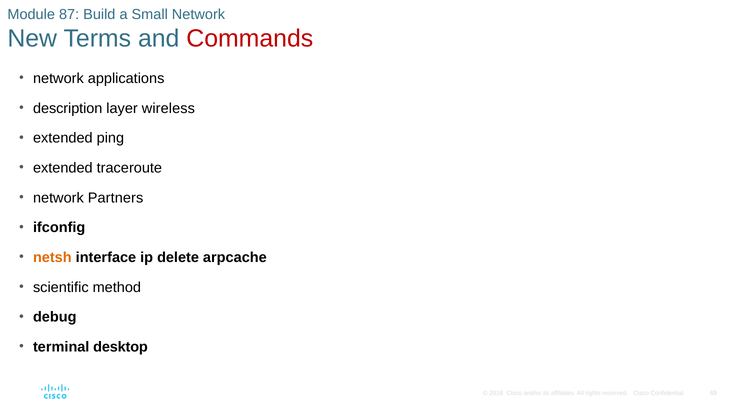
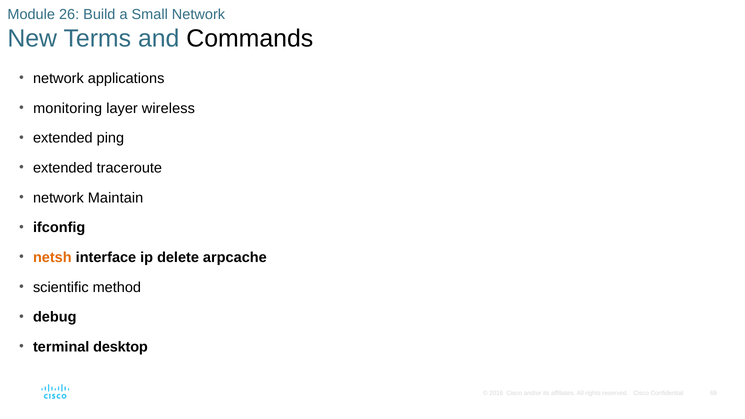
87: 87 -> 26
Commands colour: red -> black
description: description -> monitoring
Partners: Partners -> Maintain
